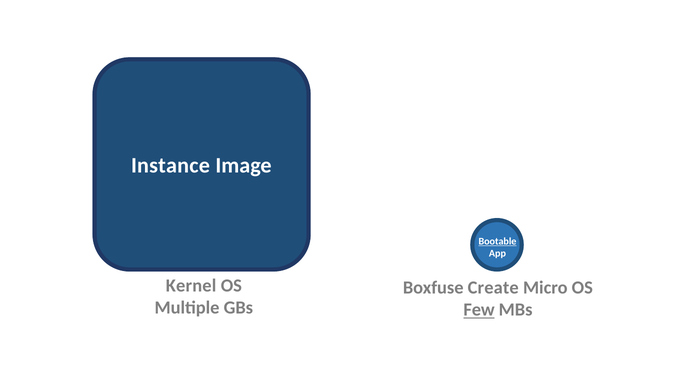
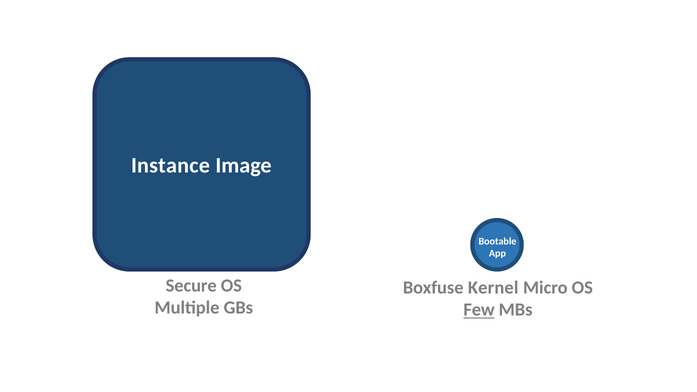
Bootable underline: present -> none
Kernel: Kernel -> Secure
Create: Create -> Kernel
